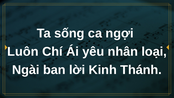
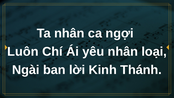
Ta sống: sống -> nhân
